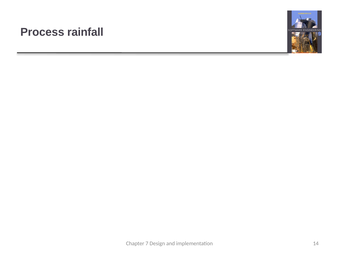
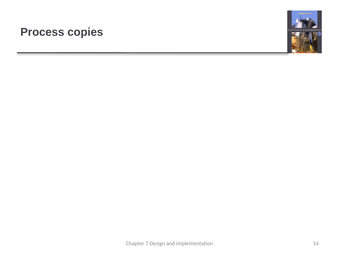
rainfall: rainfall -> copies
